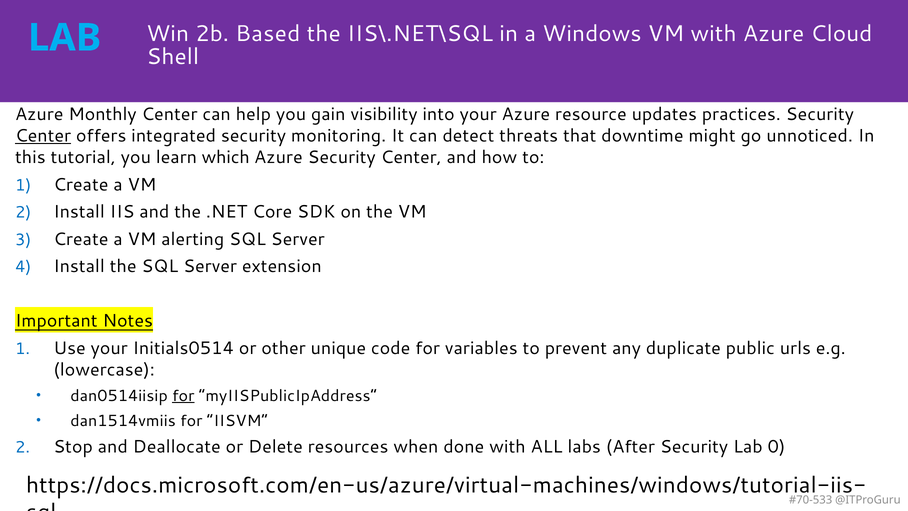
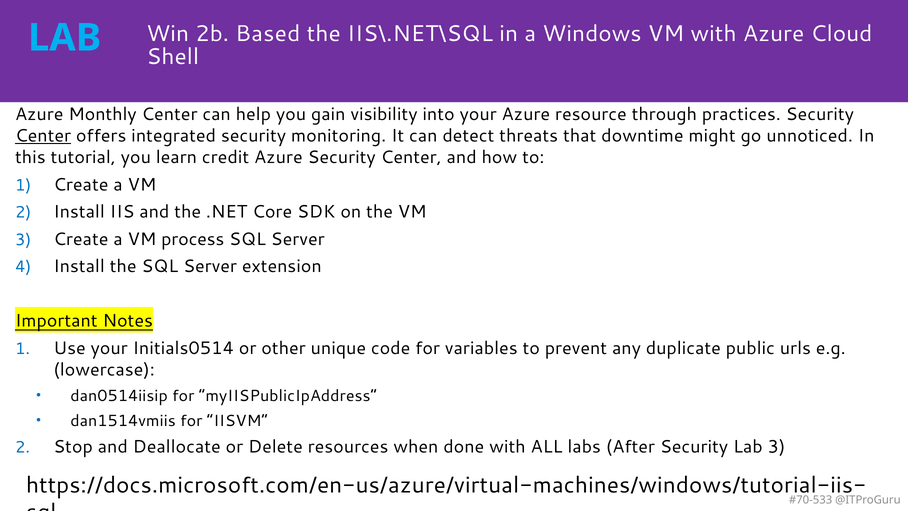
updates: updates -> through
which: which -> credit
alerting: alerting -> process
for at (183, 396) underline: present -> none
Lab 0: 0 -> 3
